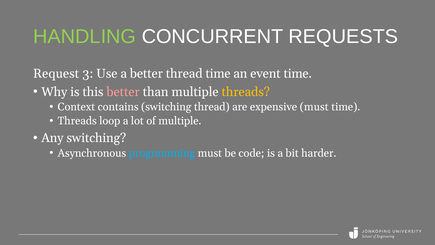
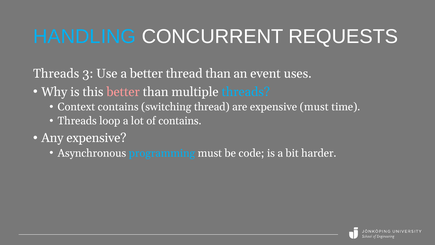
HANDLING colour: light green -> light blue
Request at (56, 74): Request -> Threads
thread time: time -> than
event time: time -> uses
threads at (246, 92) colour: yellow -> light blue
of multiple: multiple -> contains
Any switching: switching -> expensive
